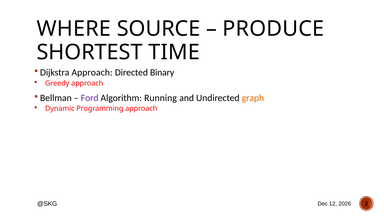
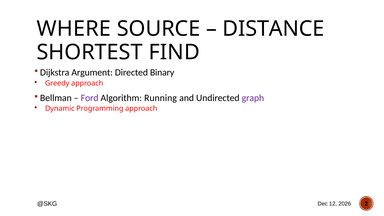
PRODUCE: PRODUCE -> DISTANCE
TIME: TIME -> FIND
Approach at (92, 73): Approach -> Argument
graph colour: orange -> purple
